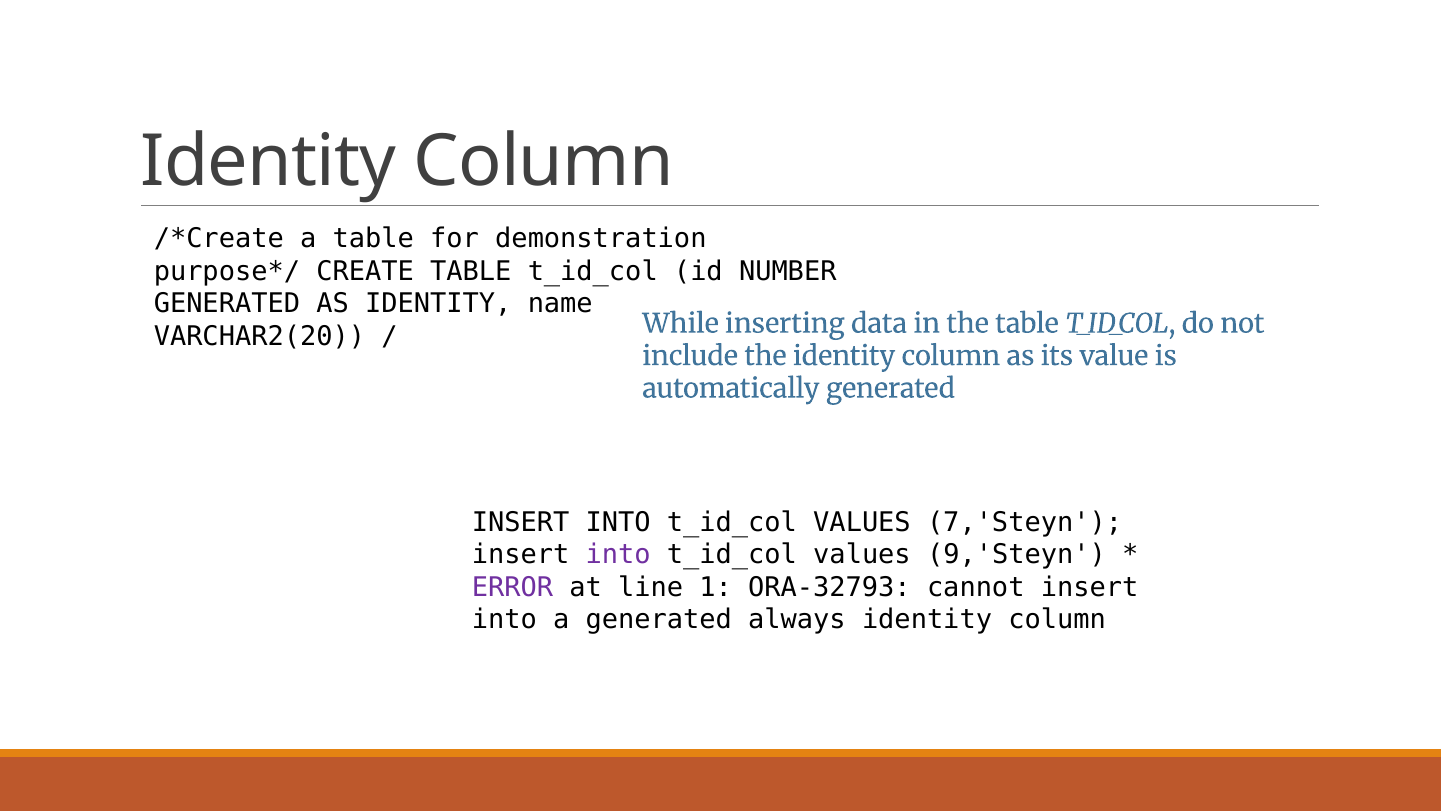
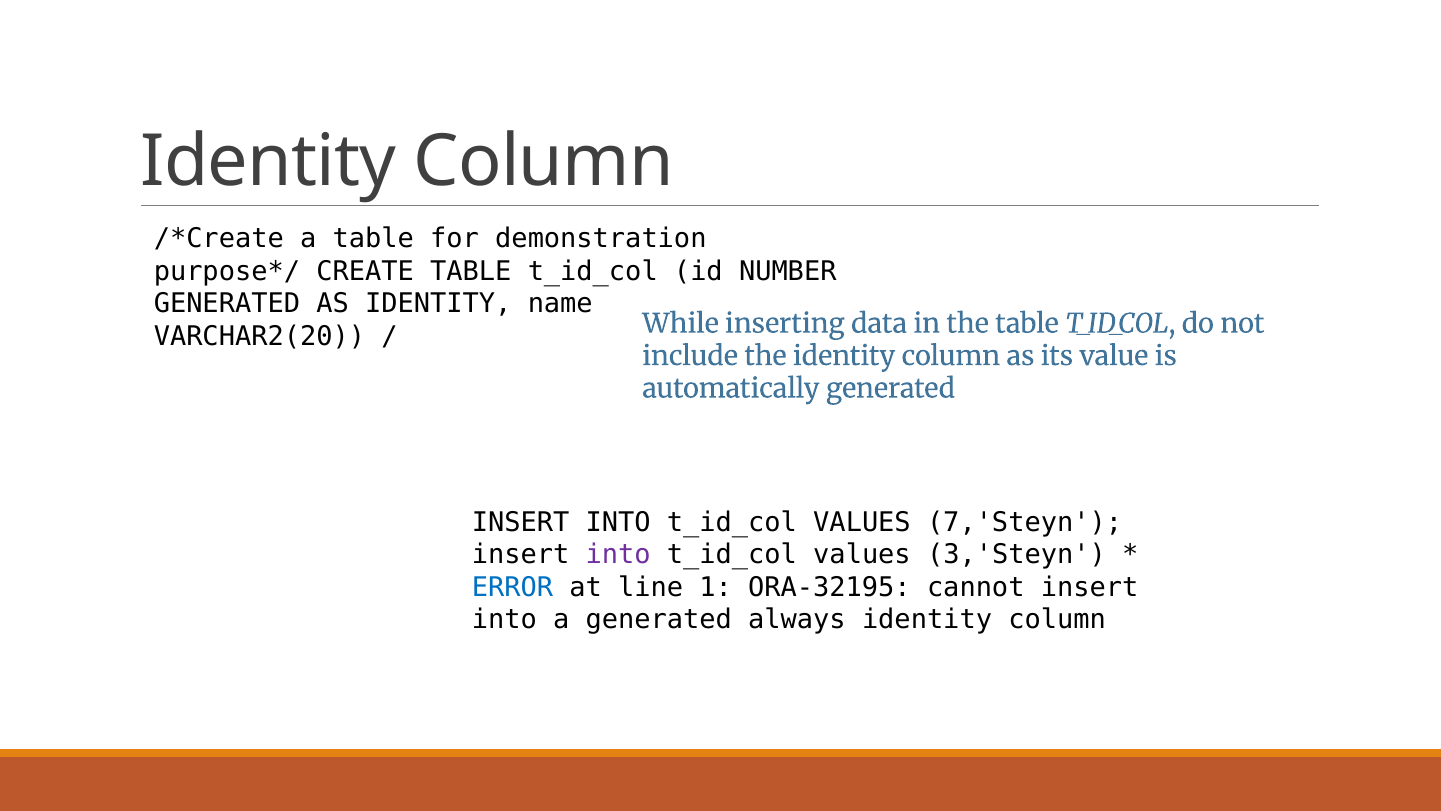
9,'Steyn: 9,'Steyn -> 3,'Steyn
ERROR colour: purple -> blue
ORA-32793: ORA-32793 -> ORA-32195
